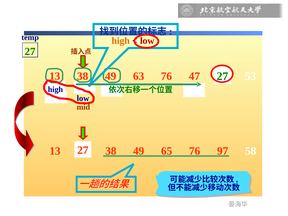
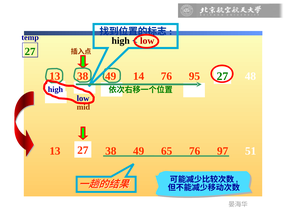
high at (121, 41) colour: orange -> black
63: 63 -> 14
47: 47 -> 95
53: 53 -> 48
58: 58 -> 51
